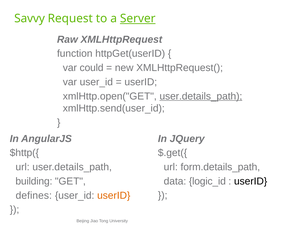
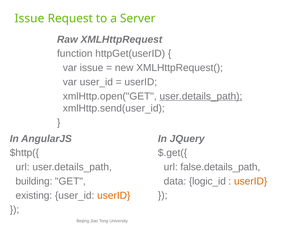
Savvy at (30, 19): Savvy -> Issue
Server underline: present -> none
var could: could -> issue
form.details_path: form.details_path -> false.details_path
userID at (251, 181) colour: black -> orange
defines: defines -> existing
